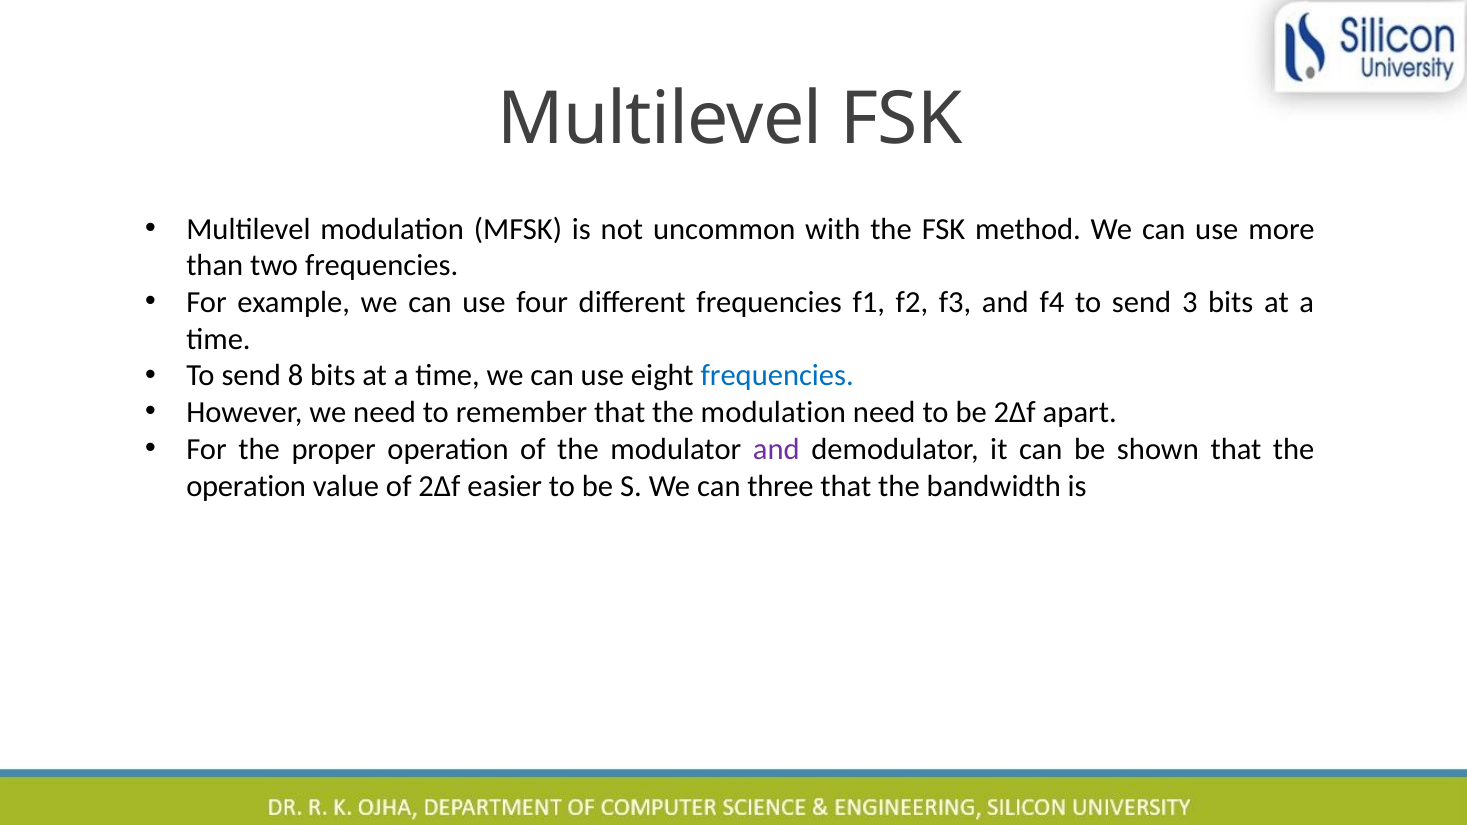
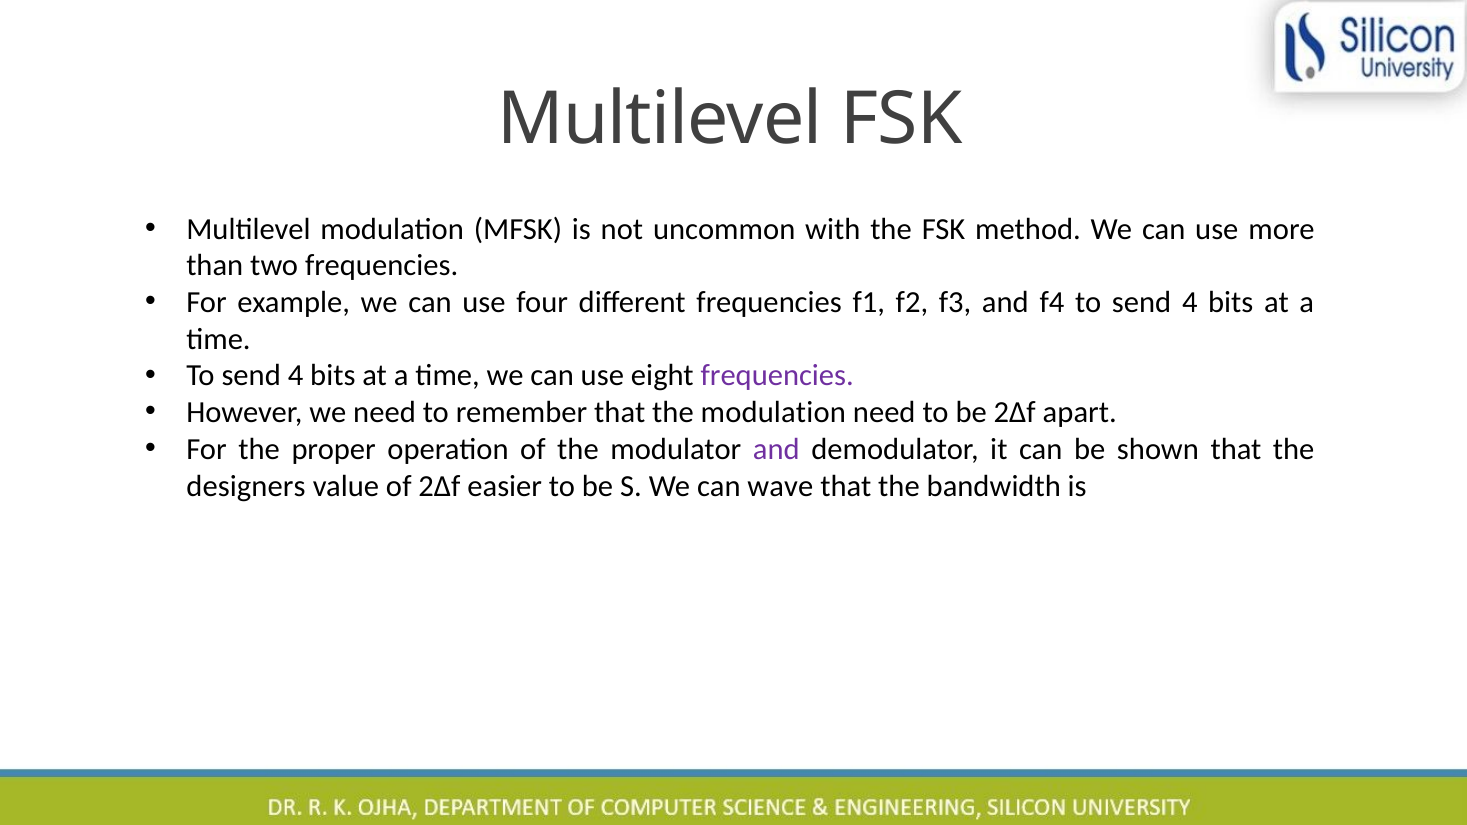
f4 to send 3: 3 -> 4
8 at (296, 376): 8 -> 4
frequencies at (777, 376) colour: blue -> purple
operation at (246, 486): operation -> designers
three: three -> wave
